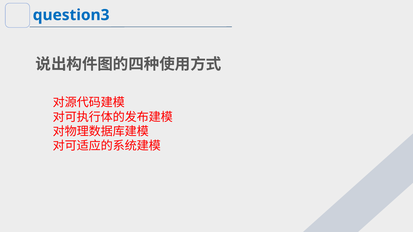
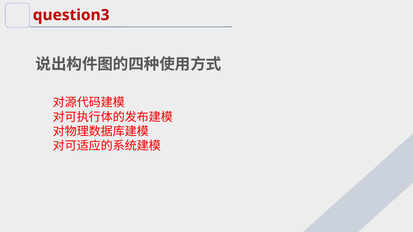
question3 colour: blue -> red
